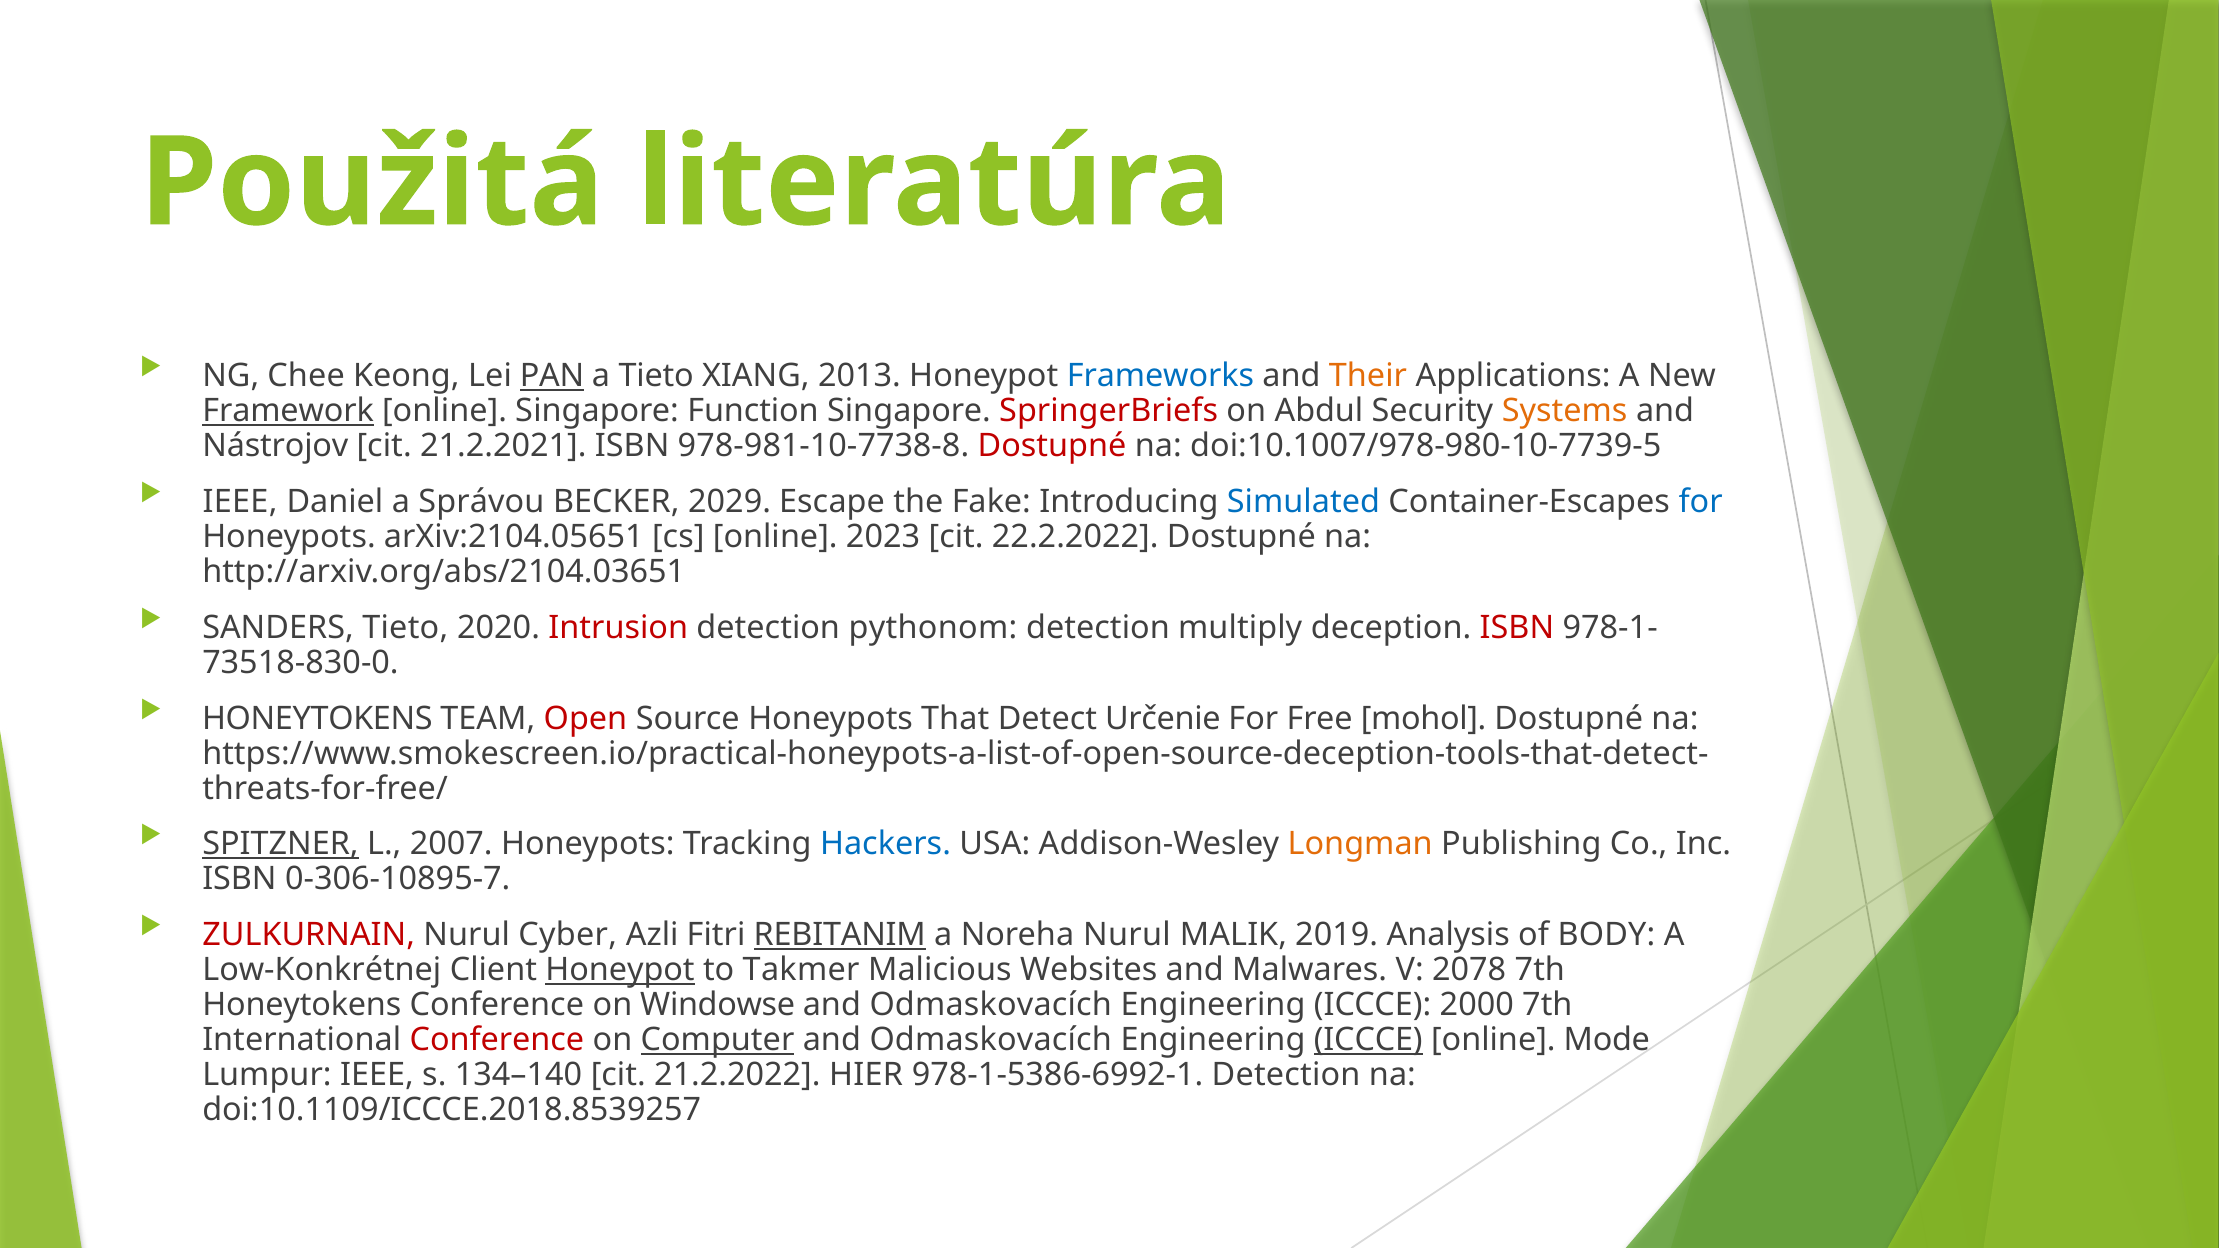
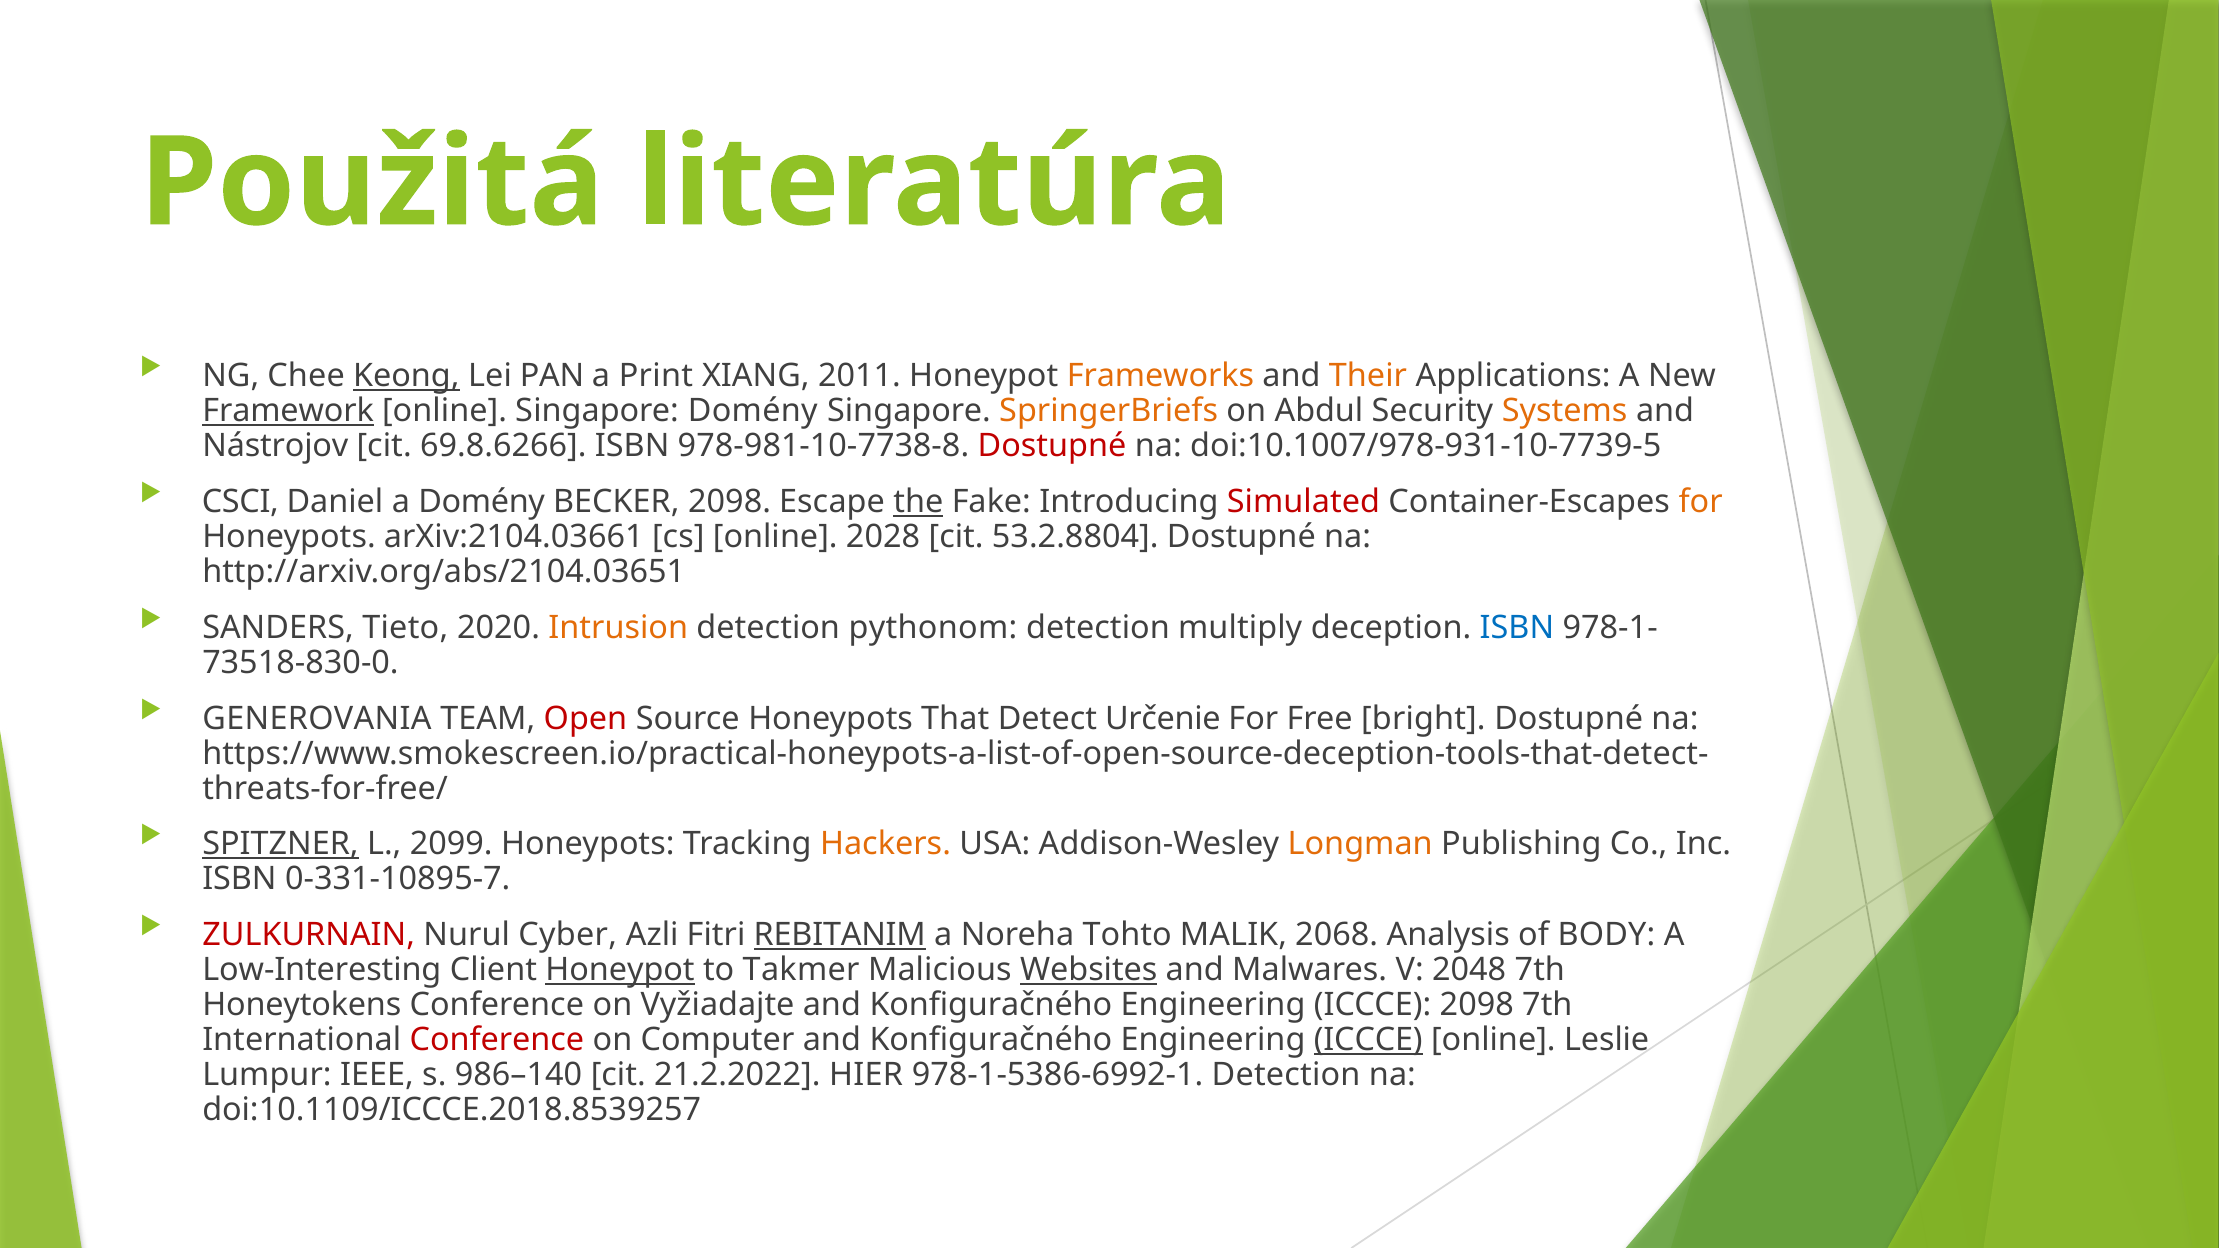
Keong underline: none -> present
PAN underline: present -> none
a Tieto: Tieto -> Print
2013: 2013 -> 2011
Frameworks colour: blue -> orange
Singapore Function: Function -> Domény
SpringerBriefs colour: red -> orange
21.2.2021: 21.2.2021 -> 69.8.6266
doi:10.1007/978-980-10-7739-5: doi:10.1007/978-980-10-7739-5 -> doi:10.1007/978-931-10-7739-5
IEEE at (240, 502): IEEE -> CSCI
a Správou: Správou -> Domény
BECKER 2029: 2029 -> 2098
the underline: none -> present
Simulated colour: blue -> red
for at (1701, 502) colour: blue -> orange
arXiv:2104.05651: arXiv:2104.05651 -> arXiv:2104.03661
2023: 2023 -> 2028
22.2.2022: 22.2.2022 -> 53.2.8804
Intrusion colour: red -> orange
ISBN at (1517, 628) colour: red -> blue
HONEYTOKENS at (317, 719): HONEYTOKENS -> GENEROVANIA
mohol: mohol -> bright
2007: 2007 -> 2099
Hackers colour: blue -> orange
0-306-10895-7: 0-306-10895-7 -> 0-331-10895-7
Noreha Nurul: Nurul -> Tohto
2019: 2019 -> 2068
Low-Konkrétnej: Low-Konkrétnej -> Low-Interesting
Websites underline: none -> present
2078: 2078 -> 2048
Windowse: Windowse -> Vyžiadajte
Odmaskovacích at (991, 1005): Odmaskovacích -> Konfiguračného
ICCCE 2000: 2000 -> 2098
Computer underline: present -> none
Odmaskovacích at (991, 1040): Odmaskovacích -> Konfiguračného
Mode: Mode -> Leslie
134–140: 134–140 -> 986–140
